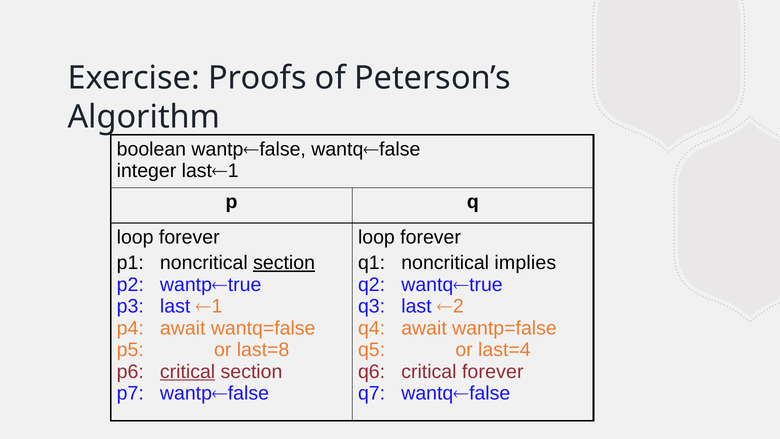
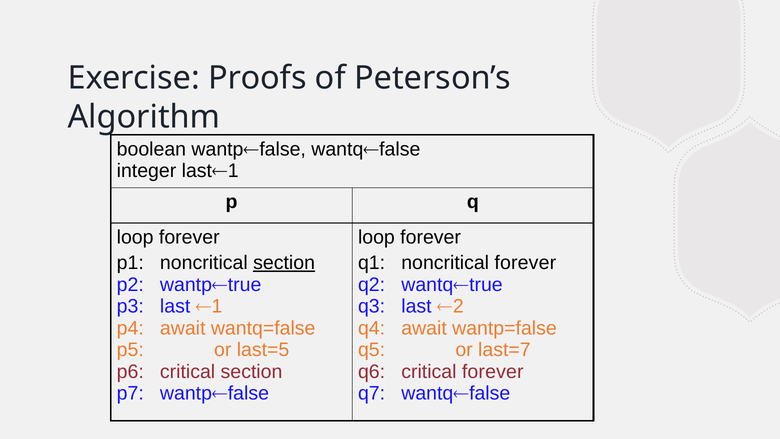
noncritical implies: implies -> forever
last=8: last=8 -> last=5
last=4: last=4 -> last=7
critical at (188, 372) underline: present -> none
